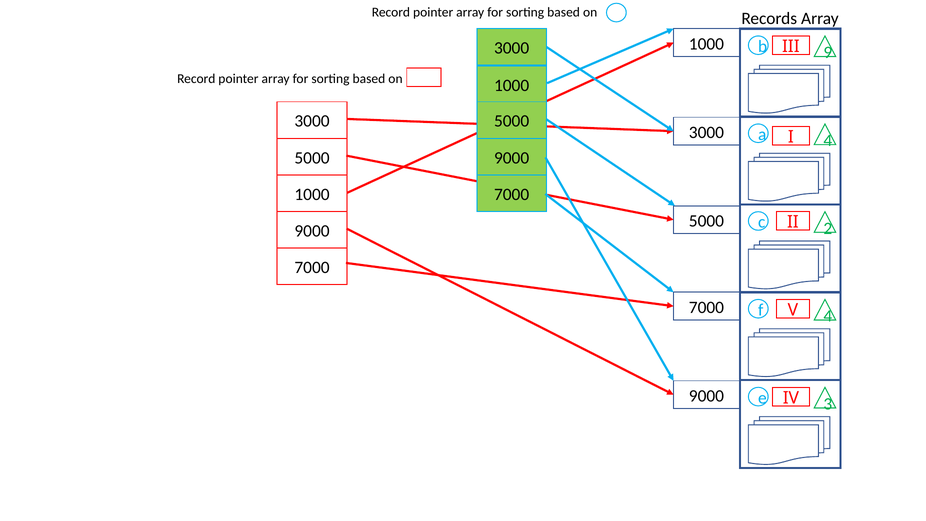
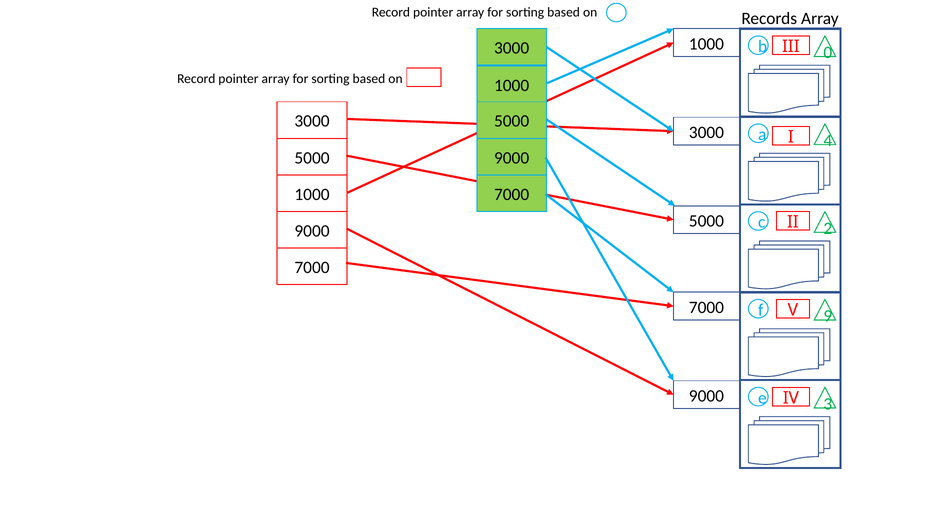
9: 9 -> 0
V 4: 4 -> 9
